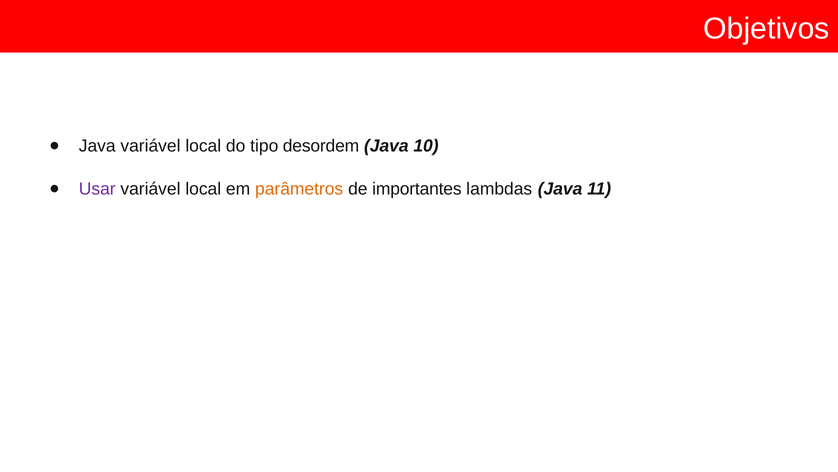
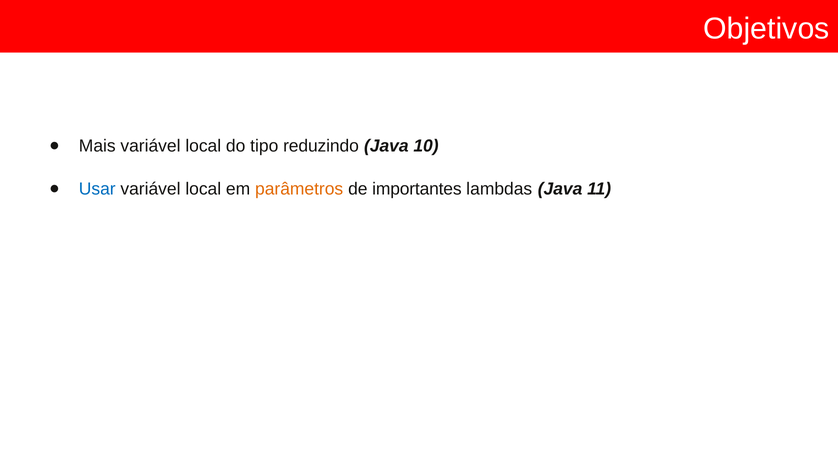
Java at (97, 146): Java -> Mais
desordem: desordem -> reduzindo
Usar colour: purple -> blue
